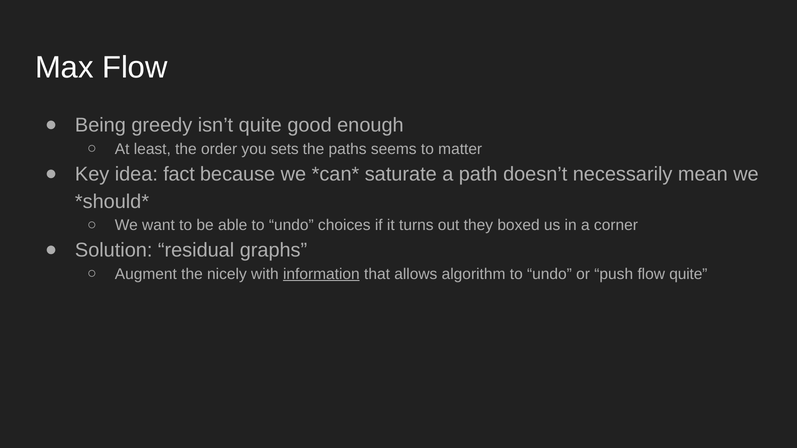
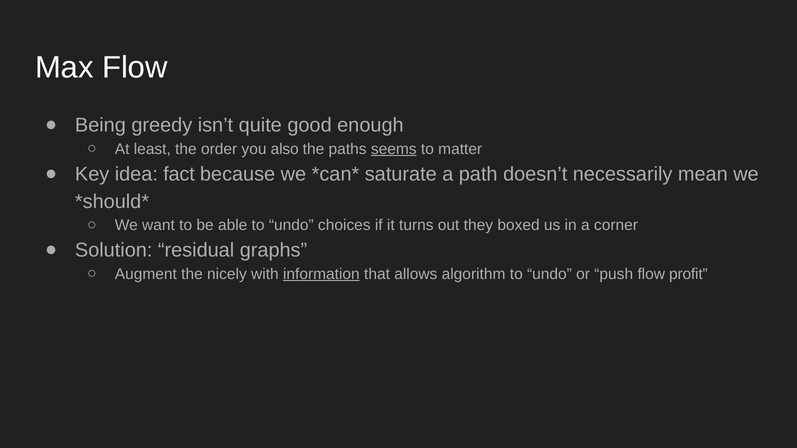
sets: sets -> also
seems underline: none -> present
flow quite: quite -> profit
